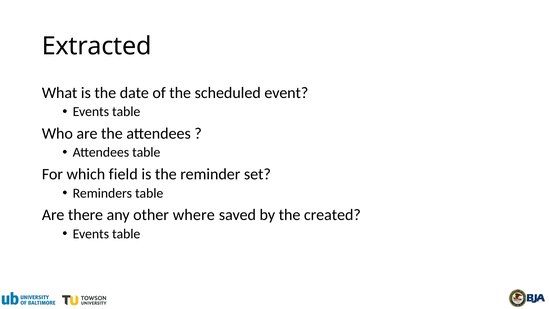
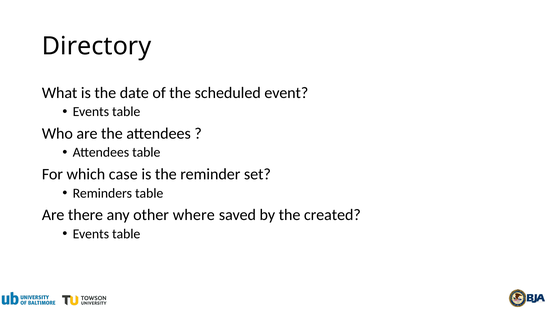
Extracted: Extracted -> Directory
field: field -> case
